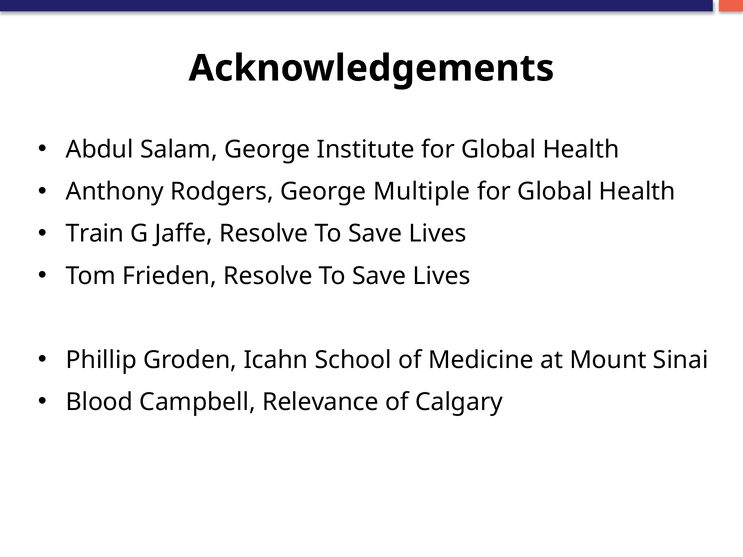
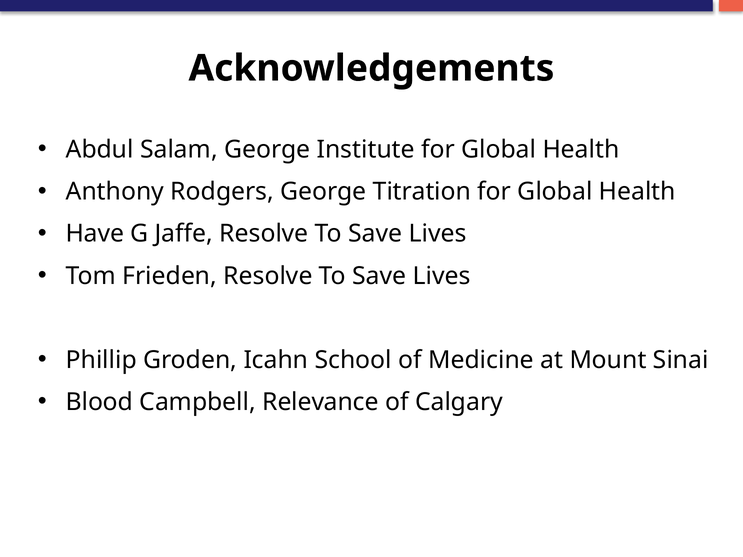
Multiple: Multiple -> Titration
Train: Train -> Have
